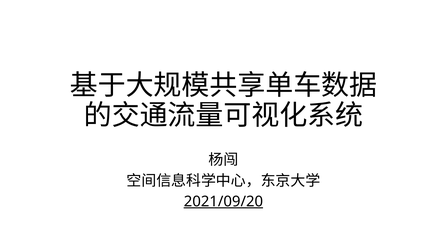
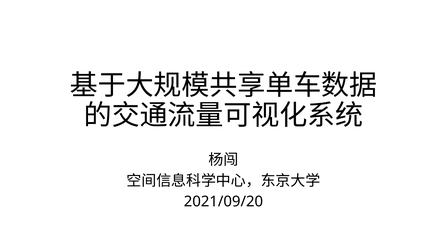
2021/09/20 underline: present -> none
